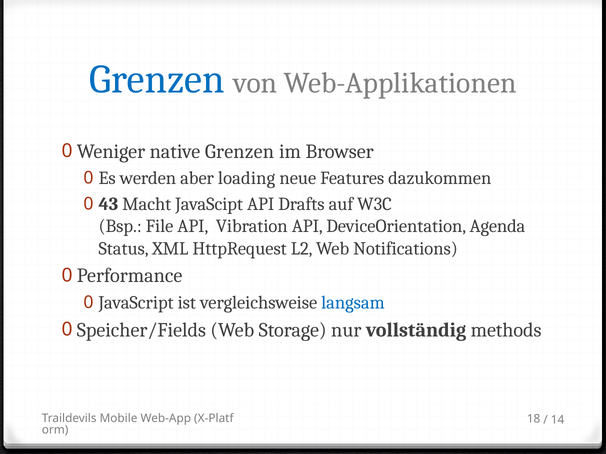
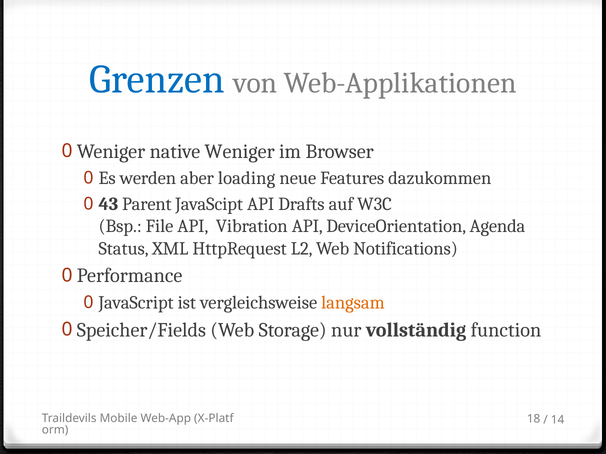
native Grenzen: Grenzen -> Weniger
Macht: Macht -> Parent
langsam colour: blue -> orange
methods: methods -> function
